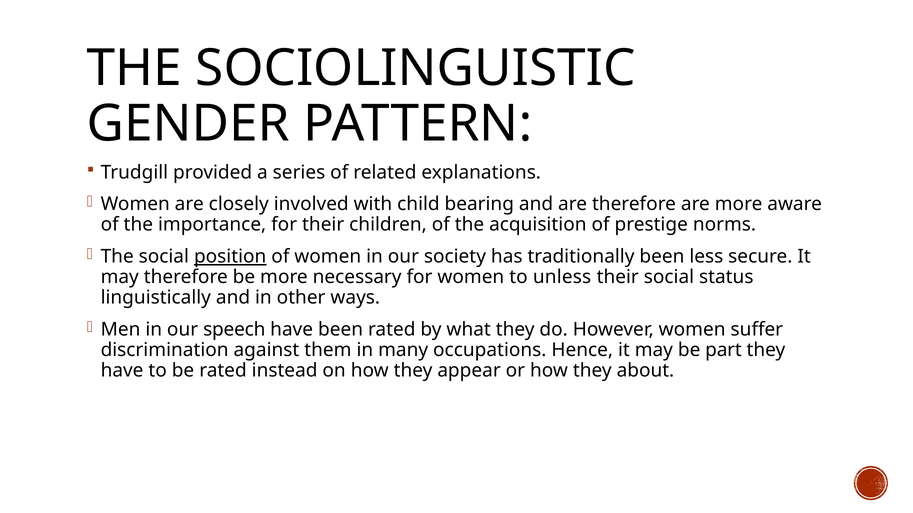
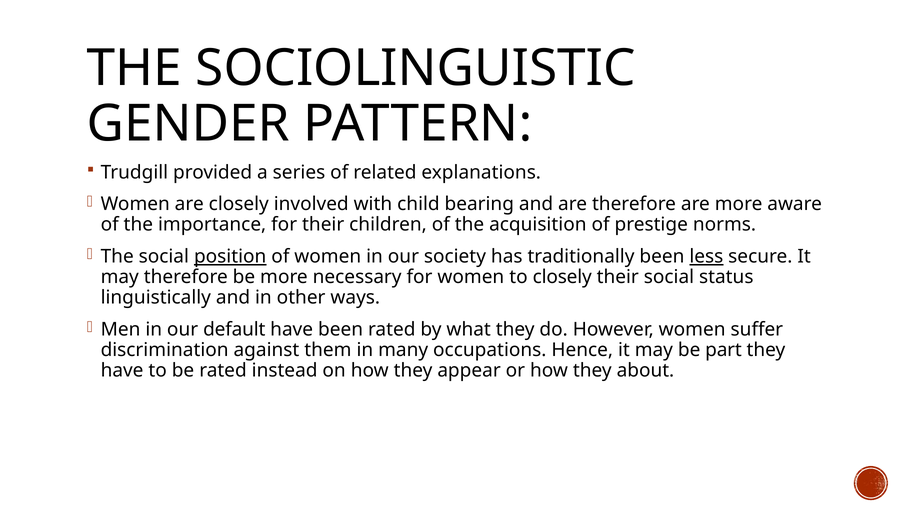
less underline: none -> present
to unless: unless -> closely
speech: speech -> default
